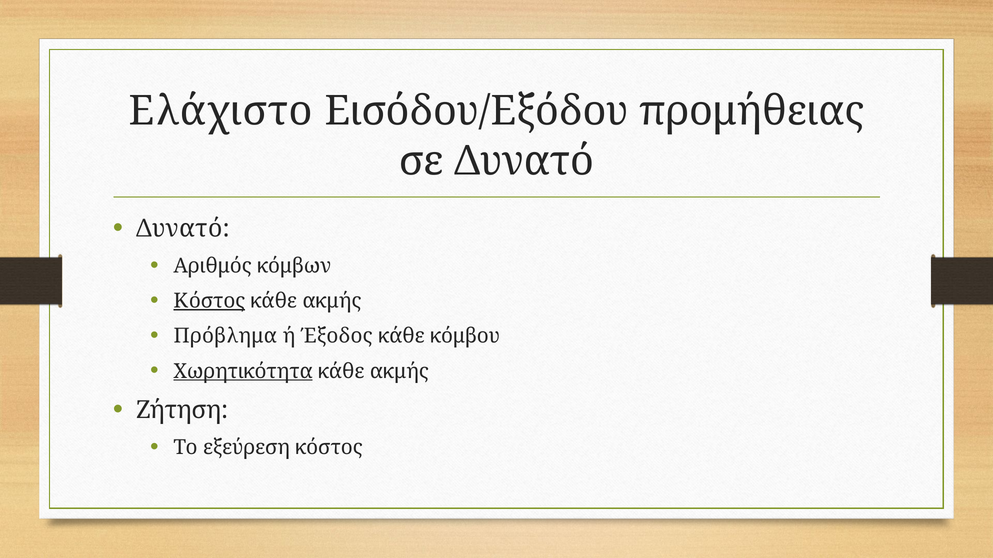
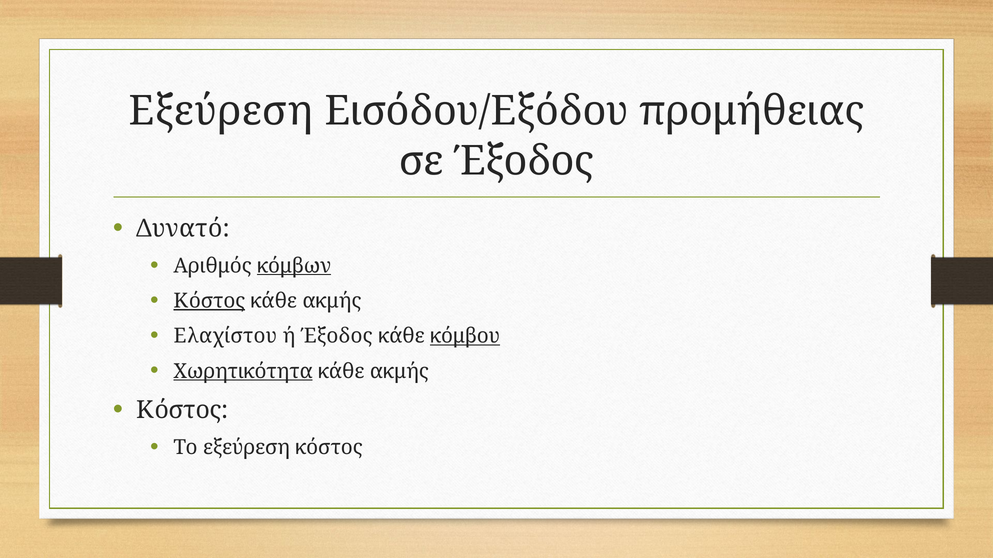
Ελάχιστο at (221, 111): Ελάχιστο -> Εξεύρεση
σε Δυνατό: Δυνατό -> Έξοδος
κόμβων underline: none -> present
Πρόβλημα: Πρόβλημα -> Ελαχίστου
κόμβου underline: none -> present
Ζήτηση at (182, 410): Ζήτηση -> Κόστος
